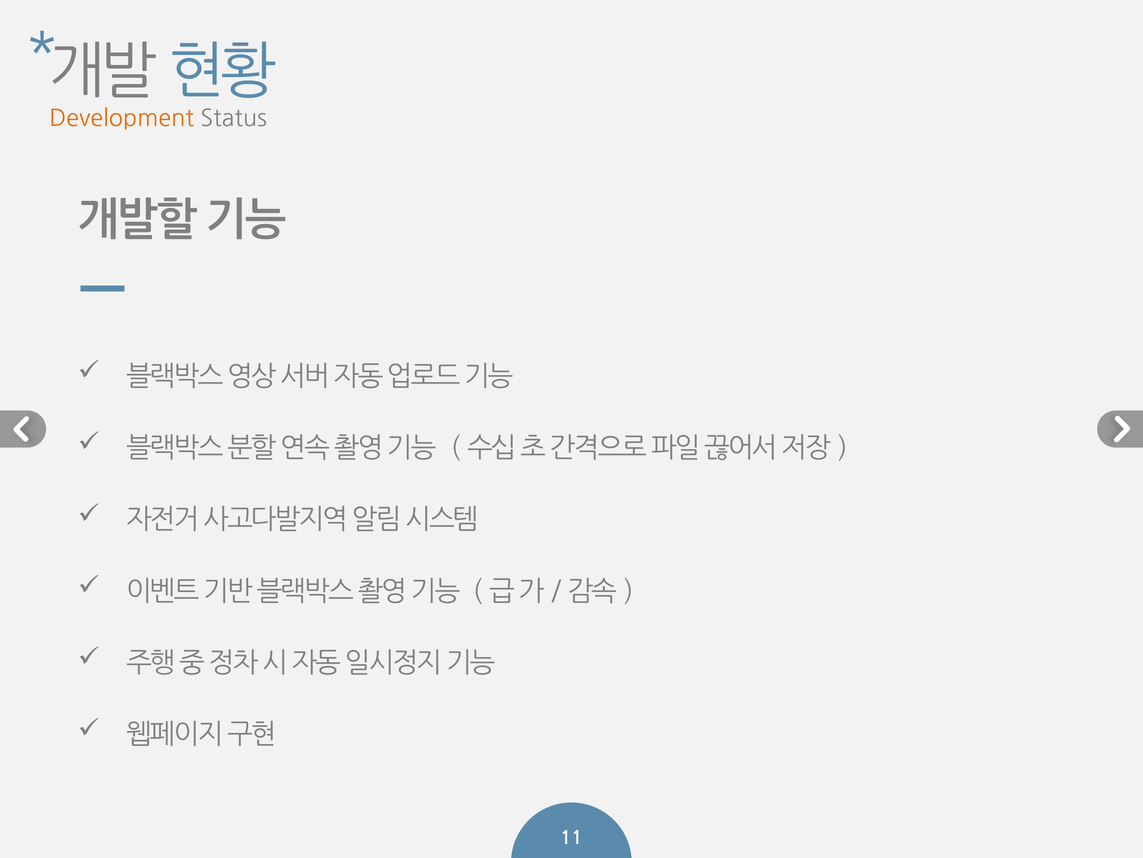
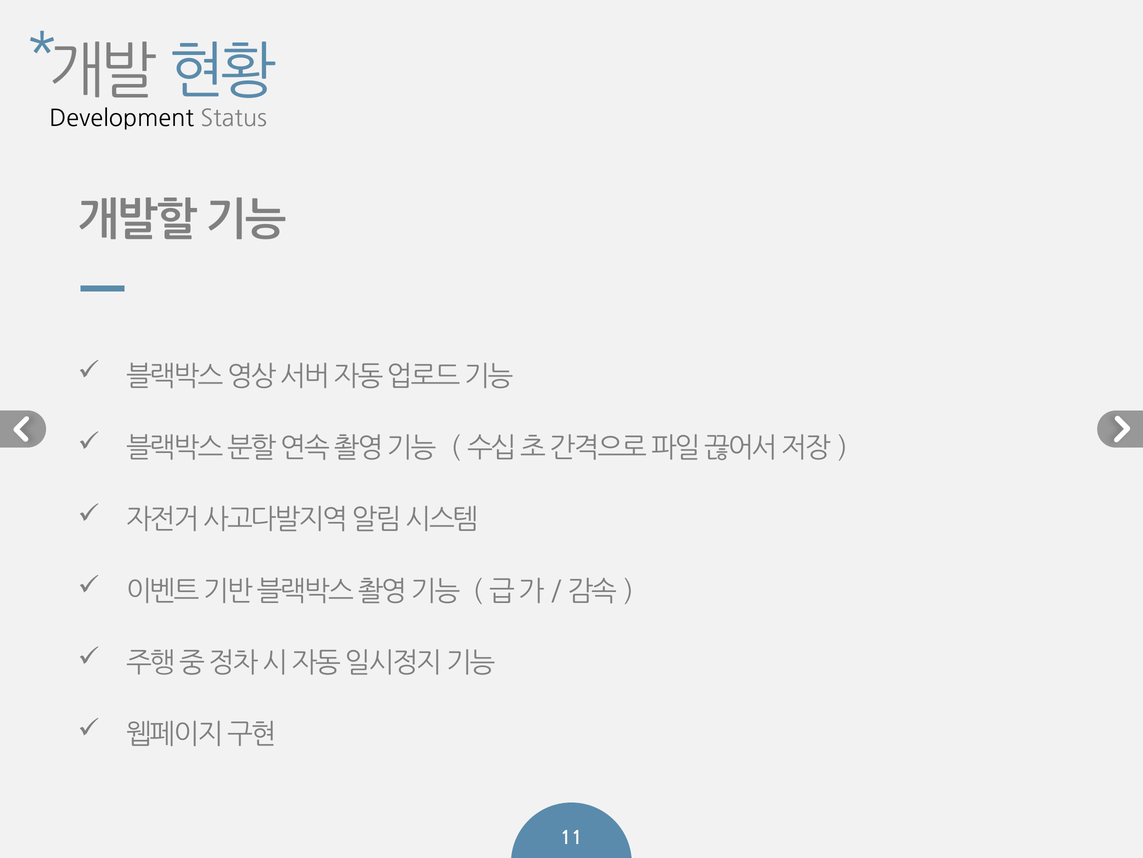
Development colour: orange -> black
